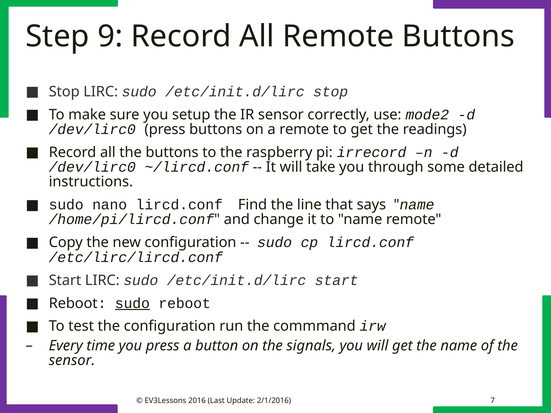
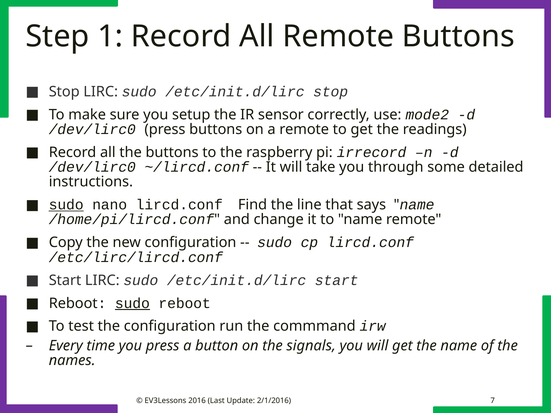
9: 9 -> 1
sudo at (66, 205) underline: none -> present
sensor at (72, 361): sensor -> names
